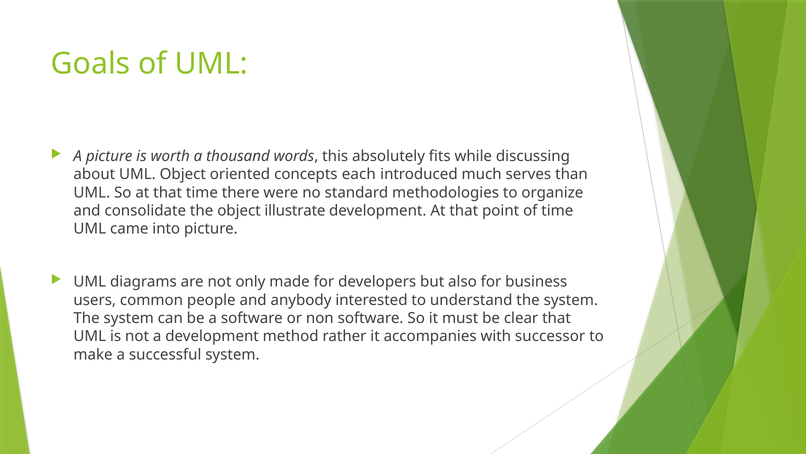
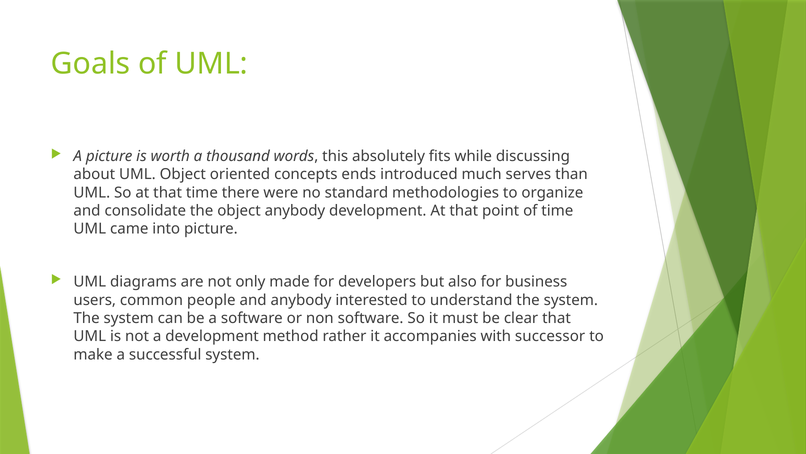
each: each -> ends
object illustrate: illustrate -> anybody
